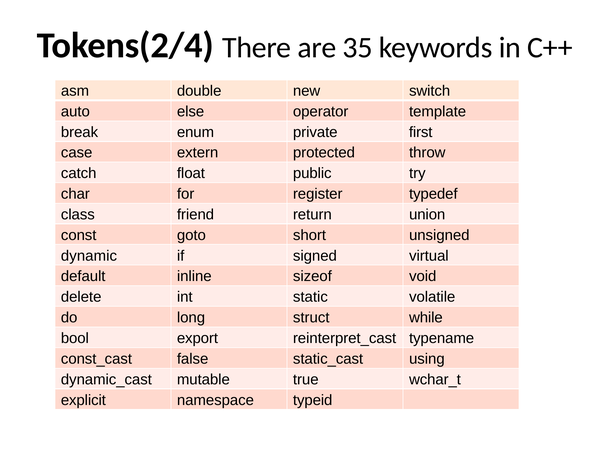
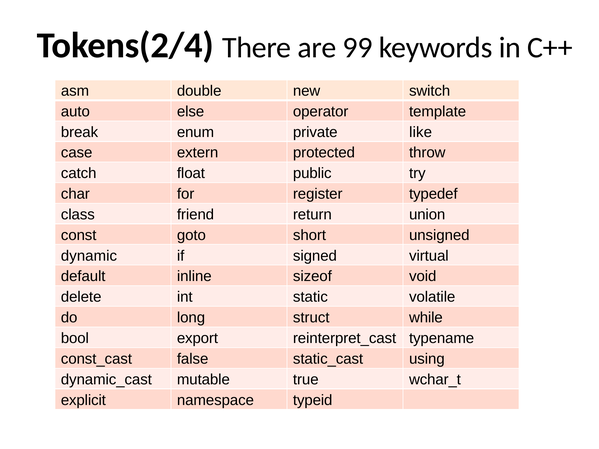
35: 35 -> 99
first: first -> like
